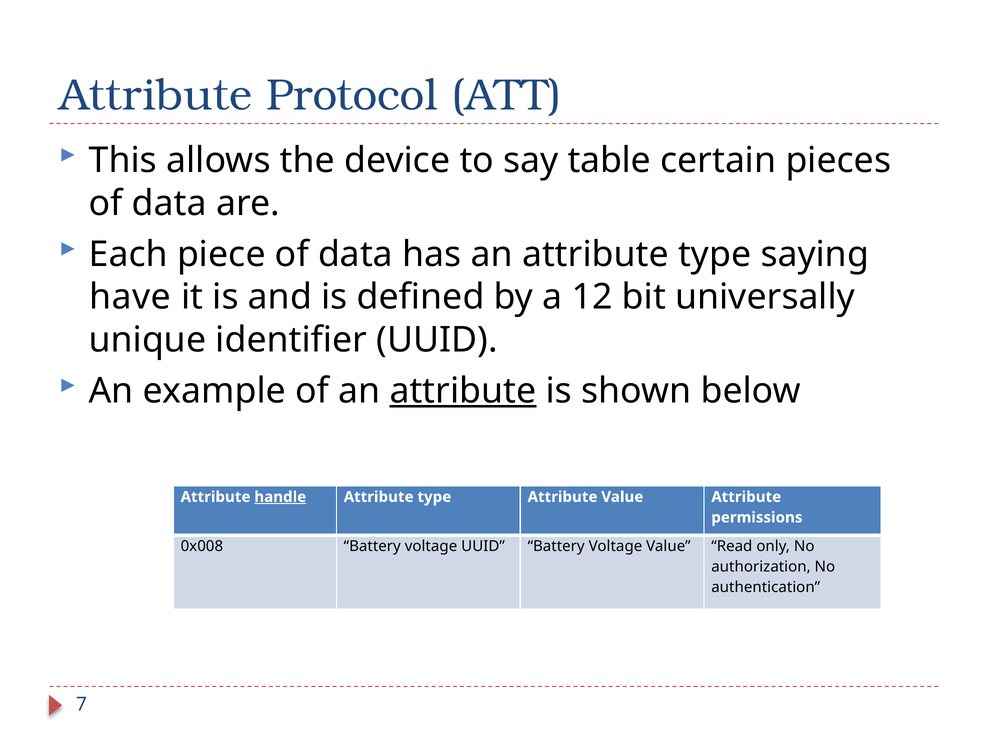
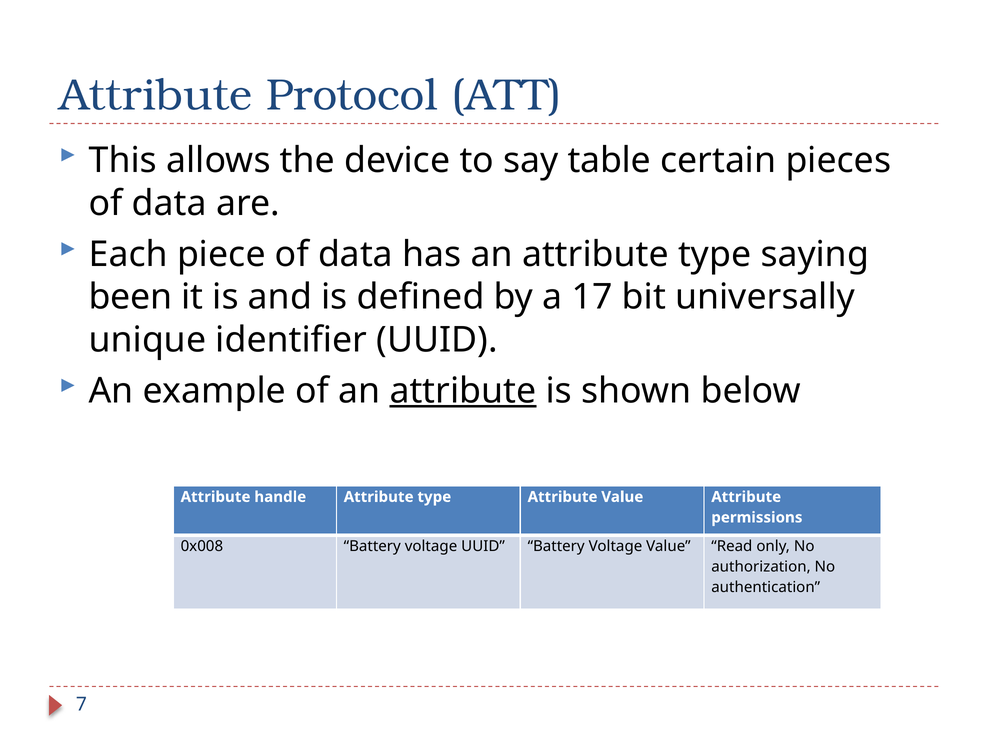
have: have -> been
12: 12 -> 17
handle underline: present -> none
